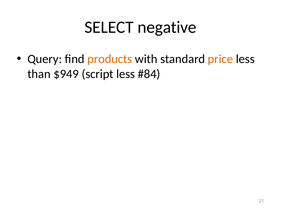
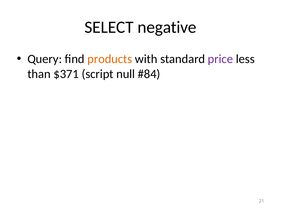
price colour: orange -> purple
$949: $949 -> $371
script less: less -> null
